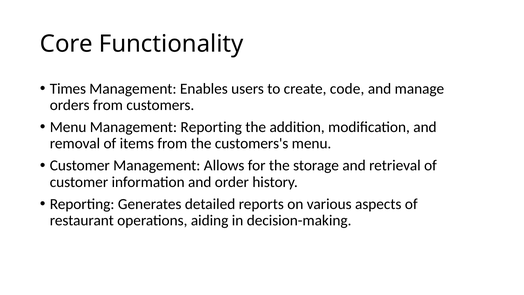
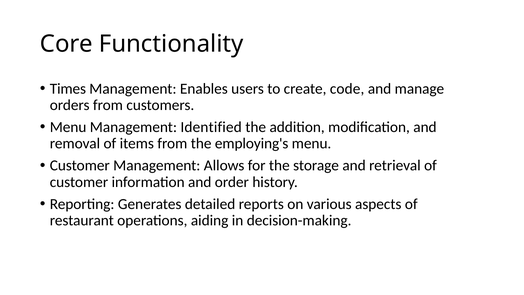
Management Reporting: Reporting -> Identified
customers's: customers's -> employing's
